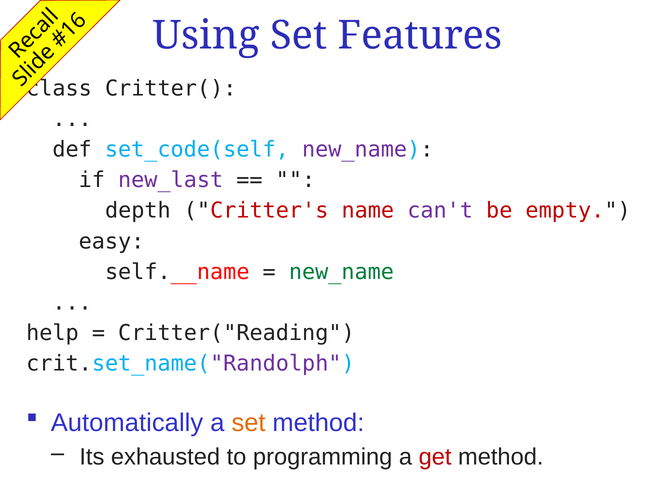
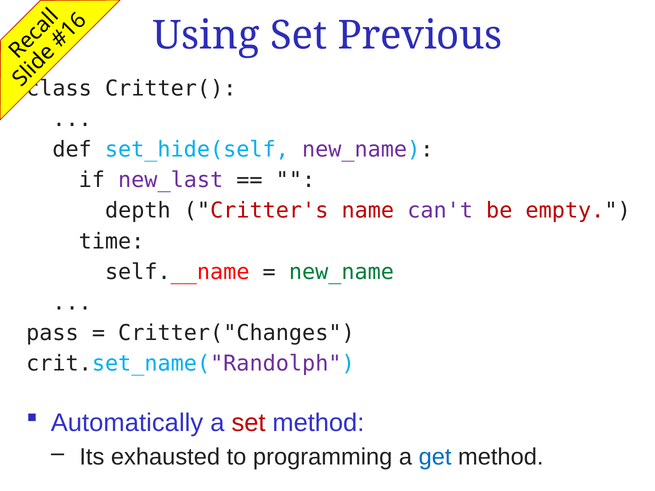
Features: Features -> Previous
set_code(self: set_code(self -> set_hide(self
easy: easy -> time
help: help -> pass
Critter("Reading: Critter("Reading -> Critter("Changes
set at (248, 423) colour: orange -> red
get colour: red -> blue
